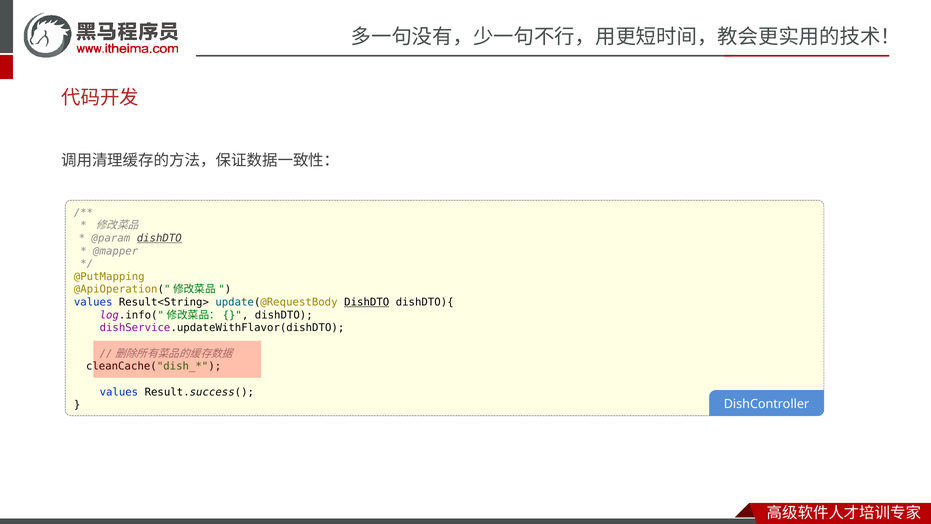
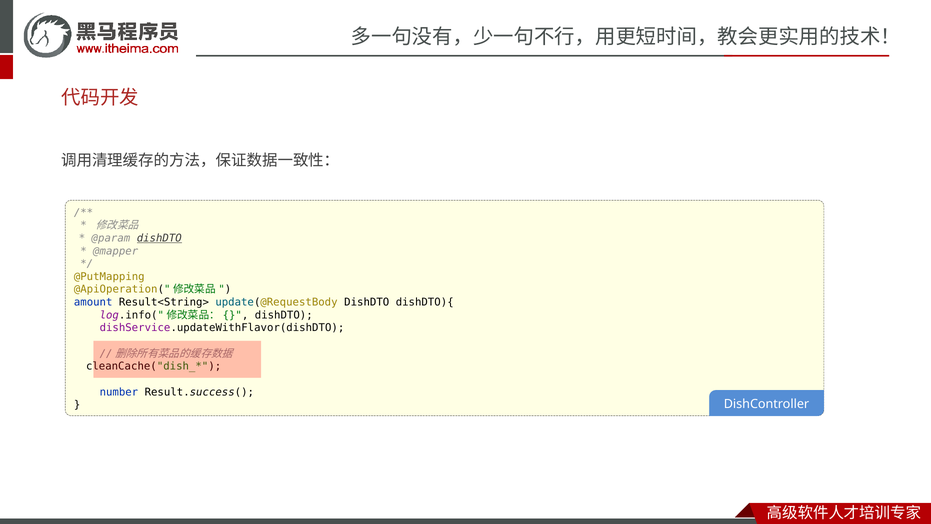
values at (93, 302): values -> amount
DishDTO at (367, 302) underline: present -> none
values at (119, 392): values -> number
